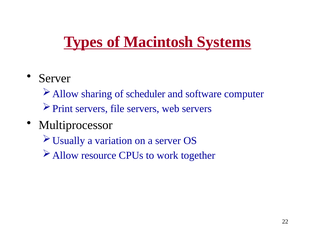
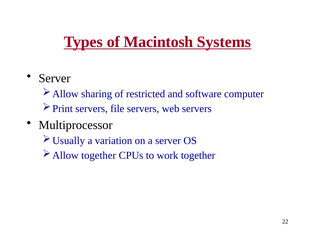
scheduler: scheduler -> restricted
resource at (99, 155): resource -> together
